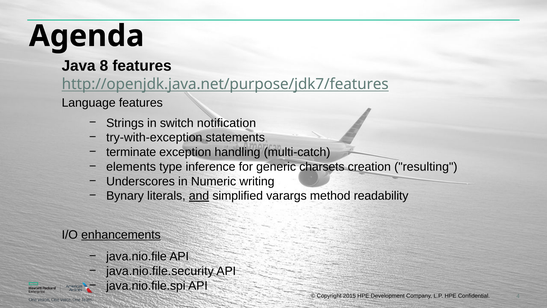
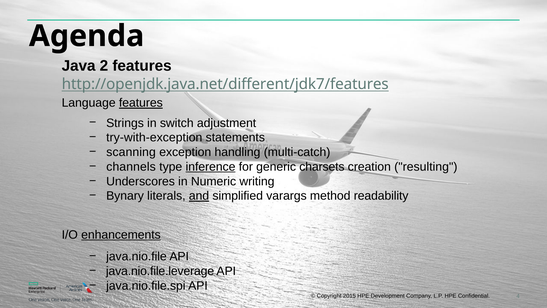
8: 8 -> 2
http://openjdk.java.net/purpose/jdk7/features: http://openjdk.java.net/purpose/jdk7/features -> http://openjdk.java.net/different/jdk7/features
features at (141, 103) underline: none -> present
notification: notification -> adjustment
terminate: terminate -> scanning
elements: elements -> channels
inference underline: none -> present
java.nio.file.security: java.nio.file.security -> java.nio.file.leverage
